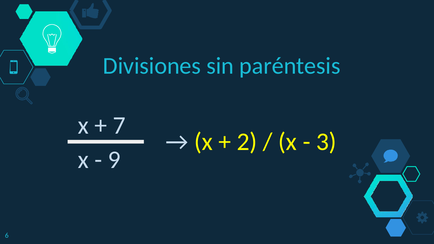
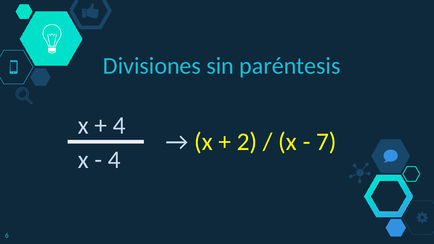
7 at (119, 125): 7 -> 4
3: 3 -> 7
9 at (114, 160): 9 -> 4
